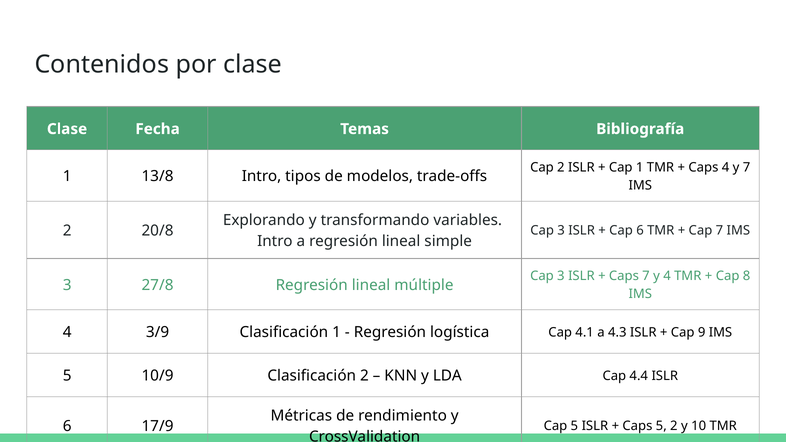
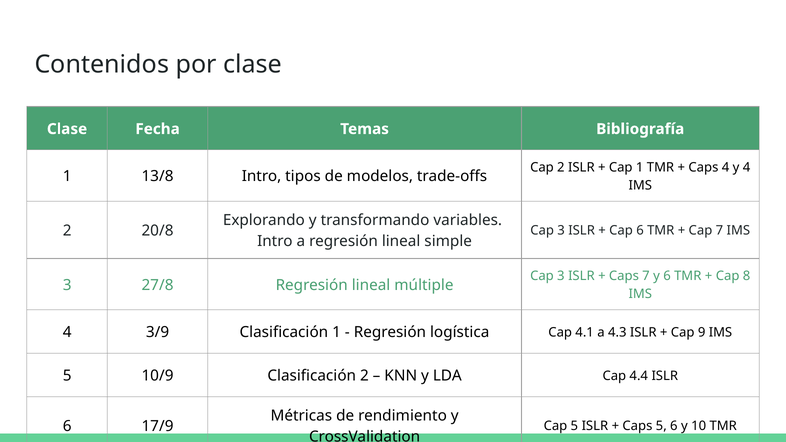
y 7: 7 -> 4
y 4: 4 -> 6
5 2: 2 -> 6
